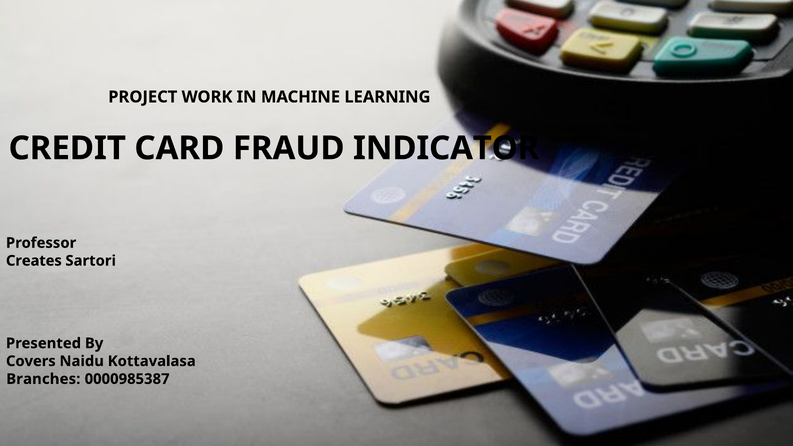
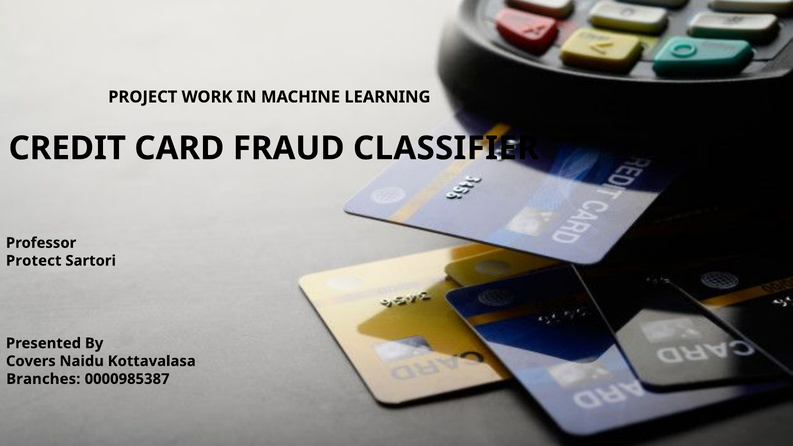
INDICATOR: INDICATOR -> CLASSIFIER
Creates: Creates -> Protect
